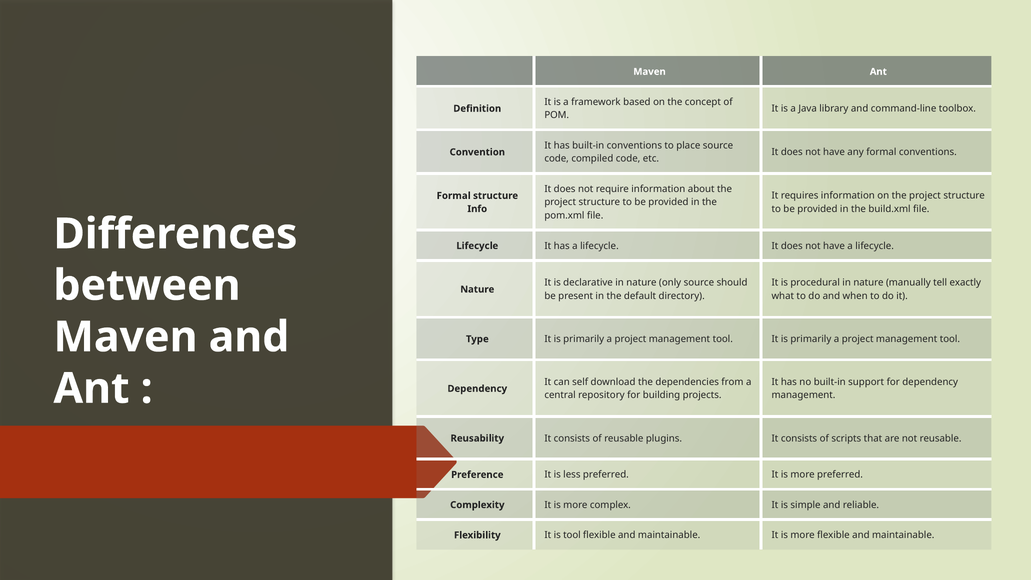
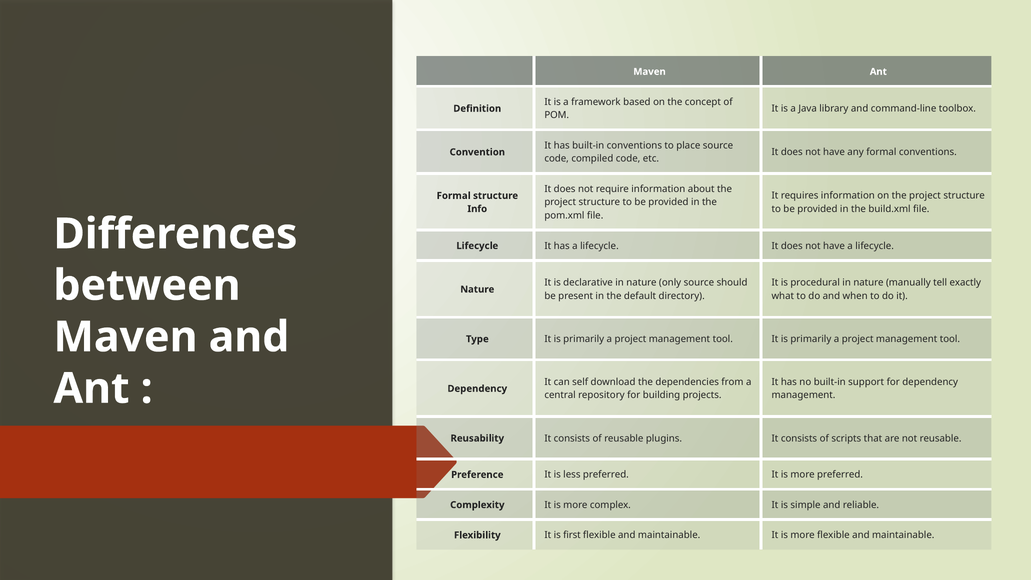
is tool: tool -> first
